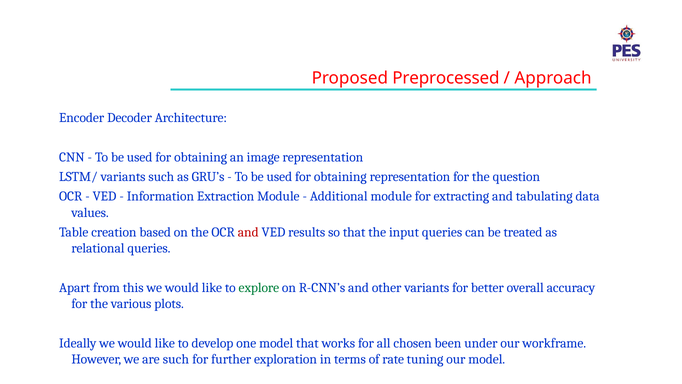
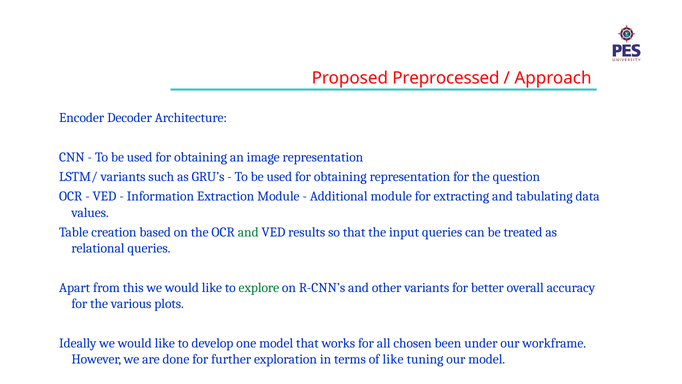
and at (248, 232) colour: red -> green
are such: such -> done
of rate: rate -> like
